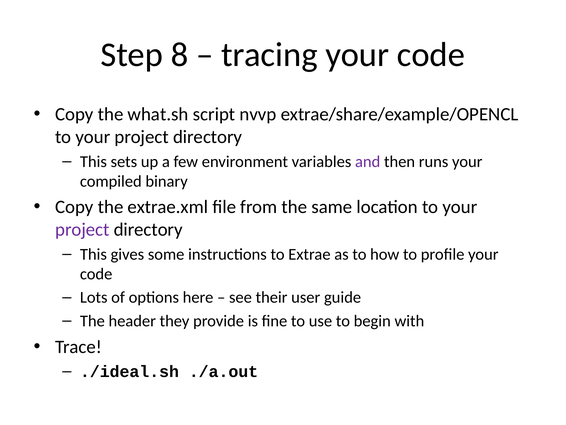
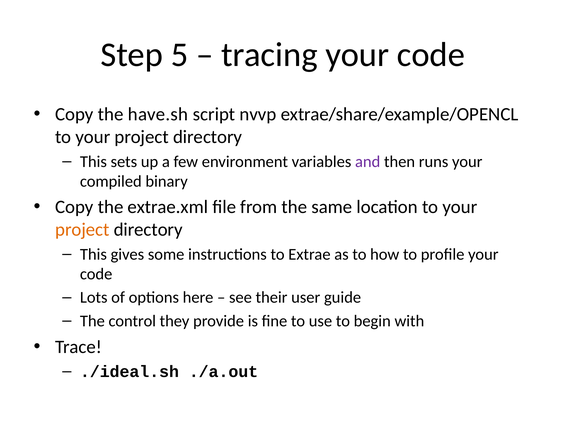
8: 8 -> 5
what.sh: what.sh -> have.sh
project at (82, 229) colour: purple -> orange
header: header -> control
